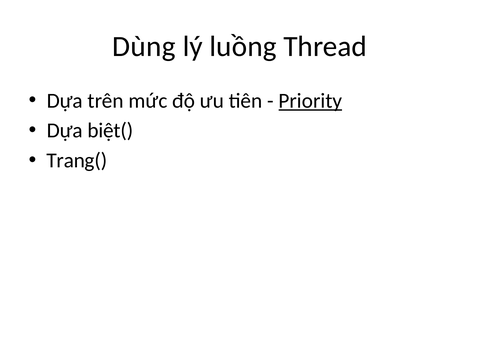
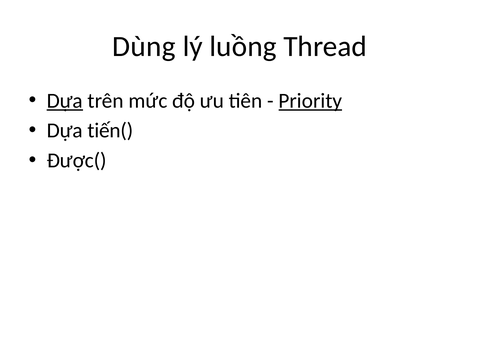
Dựa at (65, 100) underline: none -> present
biệt(: biệt( -> tiến(
Trang(: Trang( -> Được(
